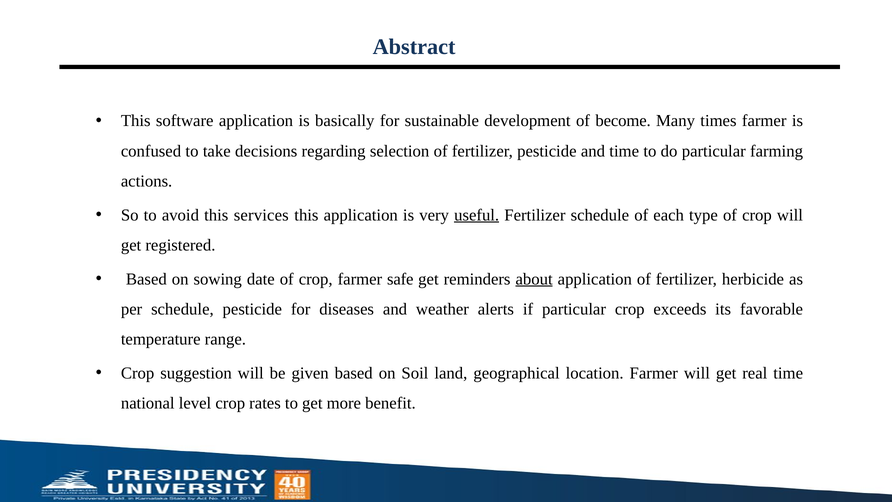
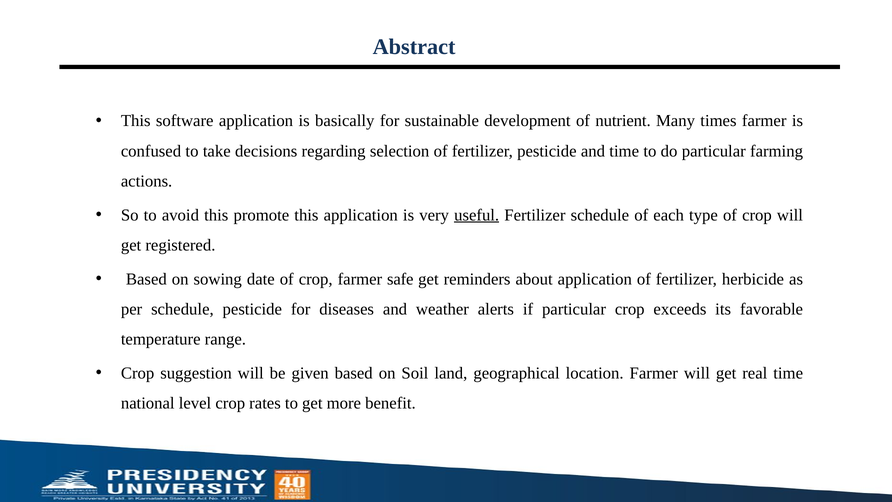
become: become -> nutrient
services: services -> promote
about underline: present -> none
